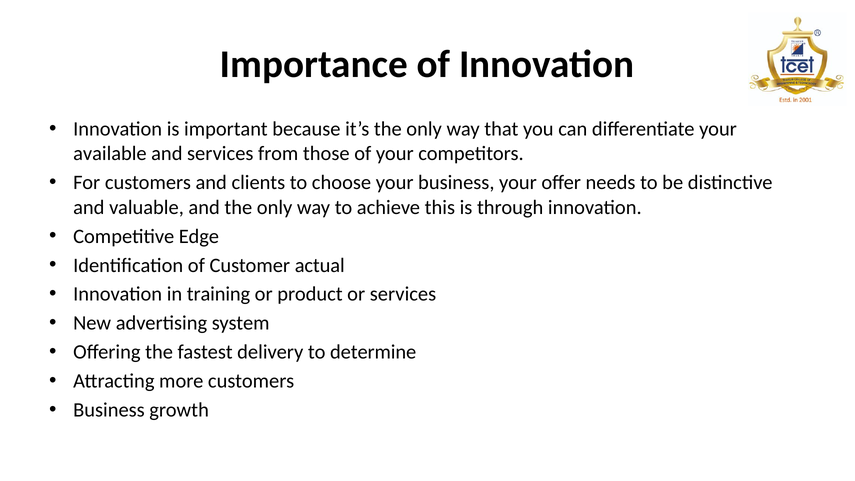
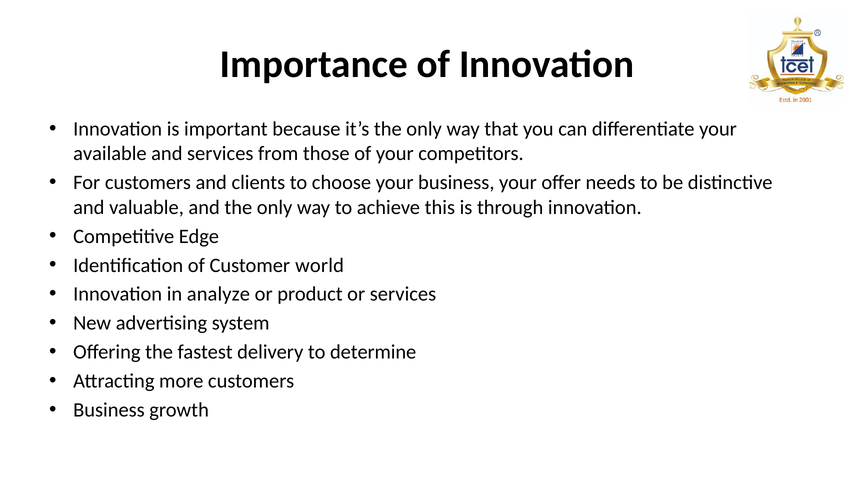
actual: actual -> world
training: training -> analyze
